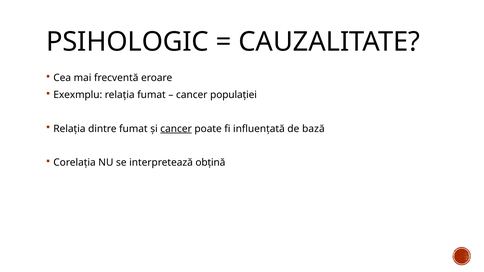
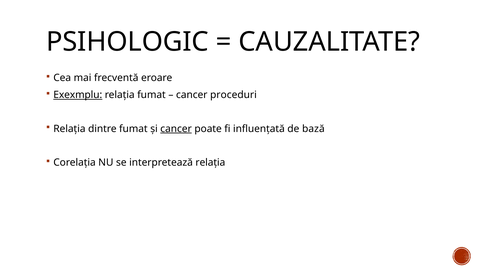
Exexmplu underline: none -> present
populației: populației -> proceduri
interpretează obțină: obțină -> relația
